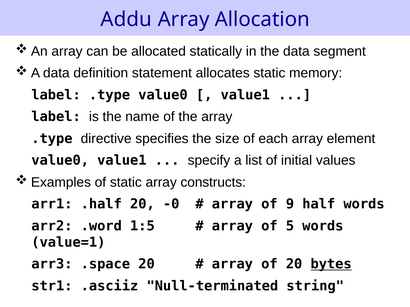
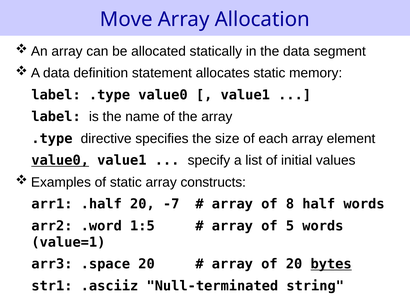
Addu: Addu -> Move
value0 at (60, 161) underline: none -> present
-0: -0 -> -7
9: 9 -> 8
